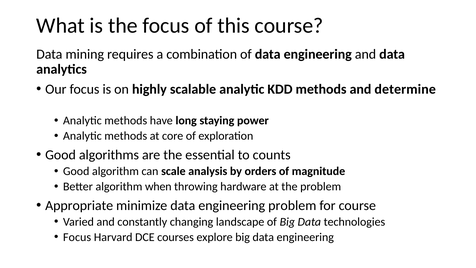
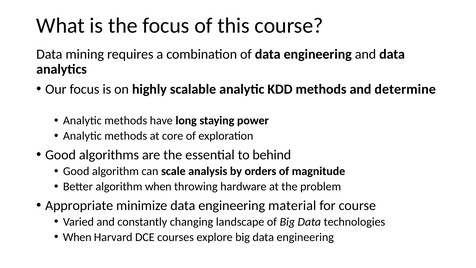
counts: counts -> behind
engineering problem: problem -> material
Focus at (77, 237): Focus -> When
